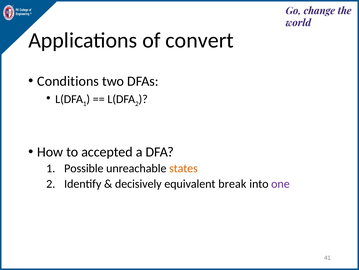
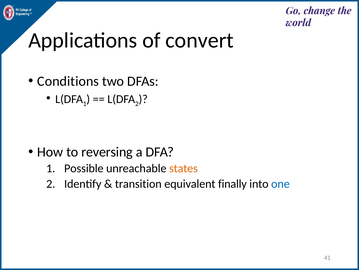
accepted: accepted -> reversing
decisively: decisively -> transition
break: break -> finally
one colour: purple -> blue
